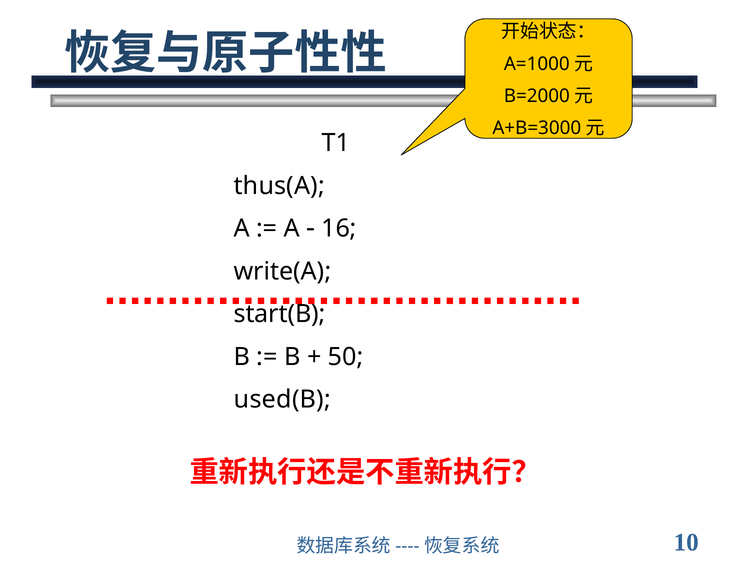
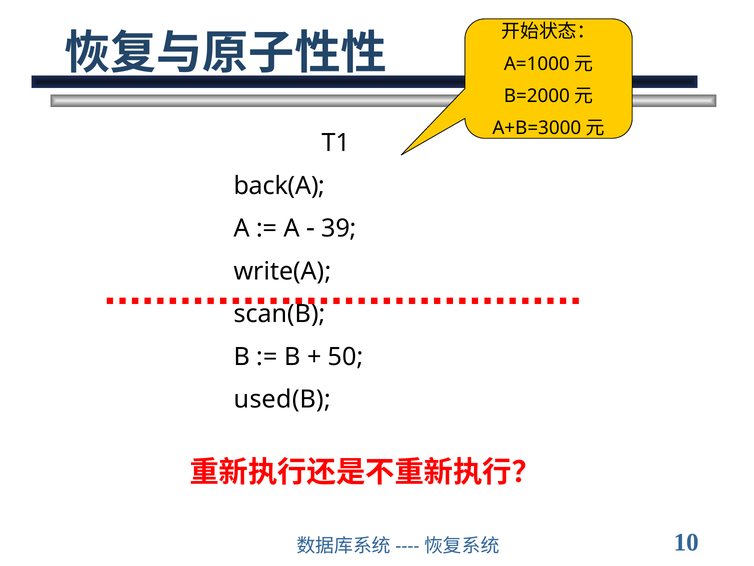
thus(A: thus(A -> back(A
16: 16 -> 39
start(B: start(B -> scan(B
